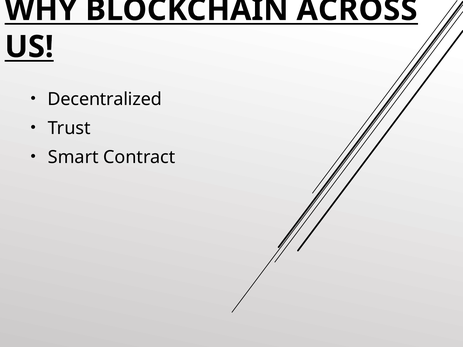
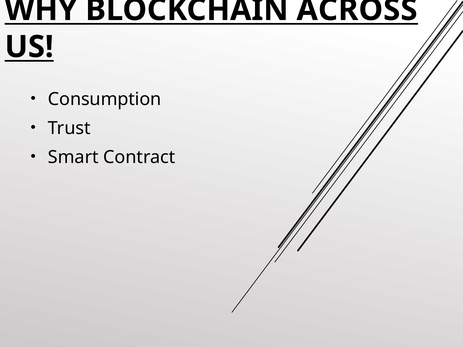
Decentralized: Decentralized -> Consumption
